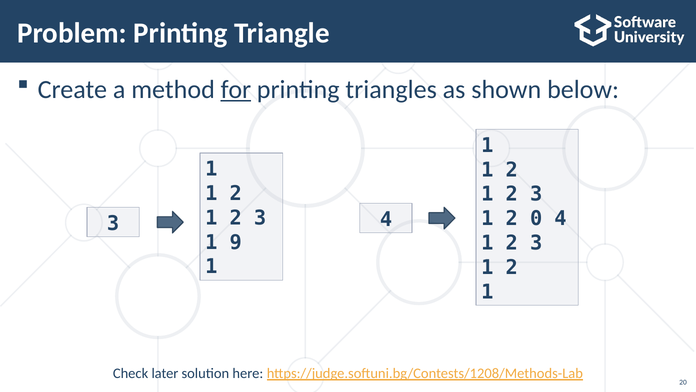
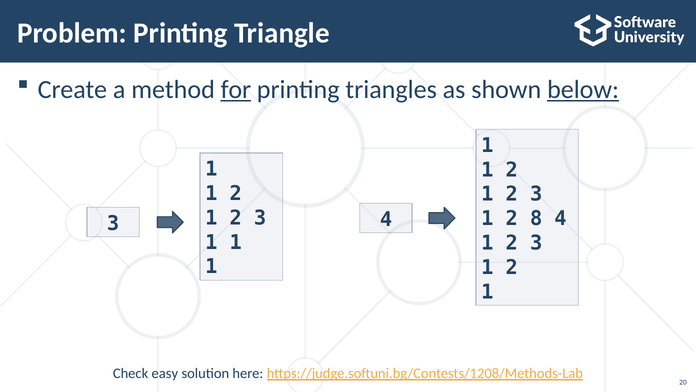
below underline: none -> present
0: 0 -> 8
9 at (236, 242): 9 -> 1
later: later -> easy
